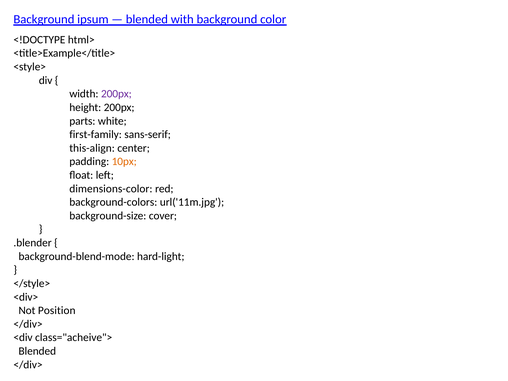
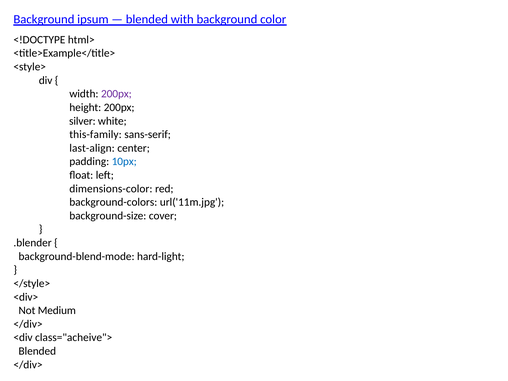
parts: parts -> silver
first-family: first-family -> this-family
this-align: this-align -> last-align
10px colour: orange -> blue
Position: Position -> Medium
